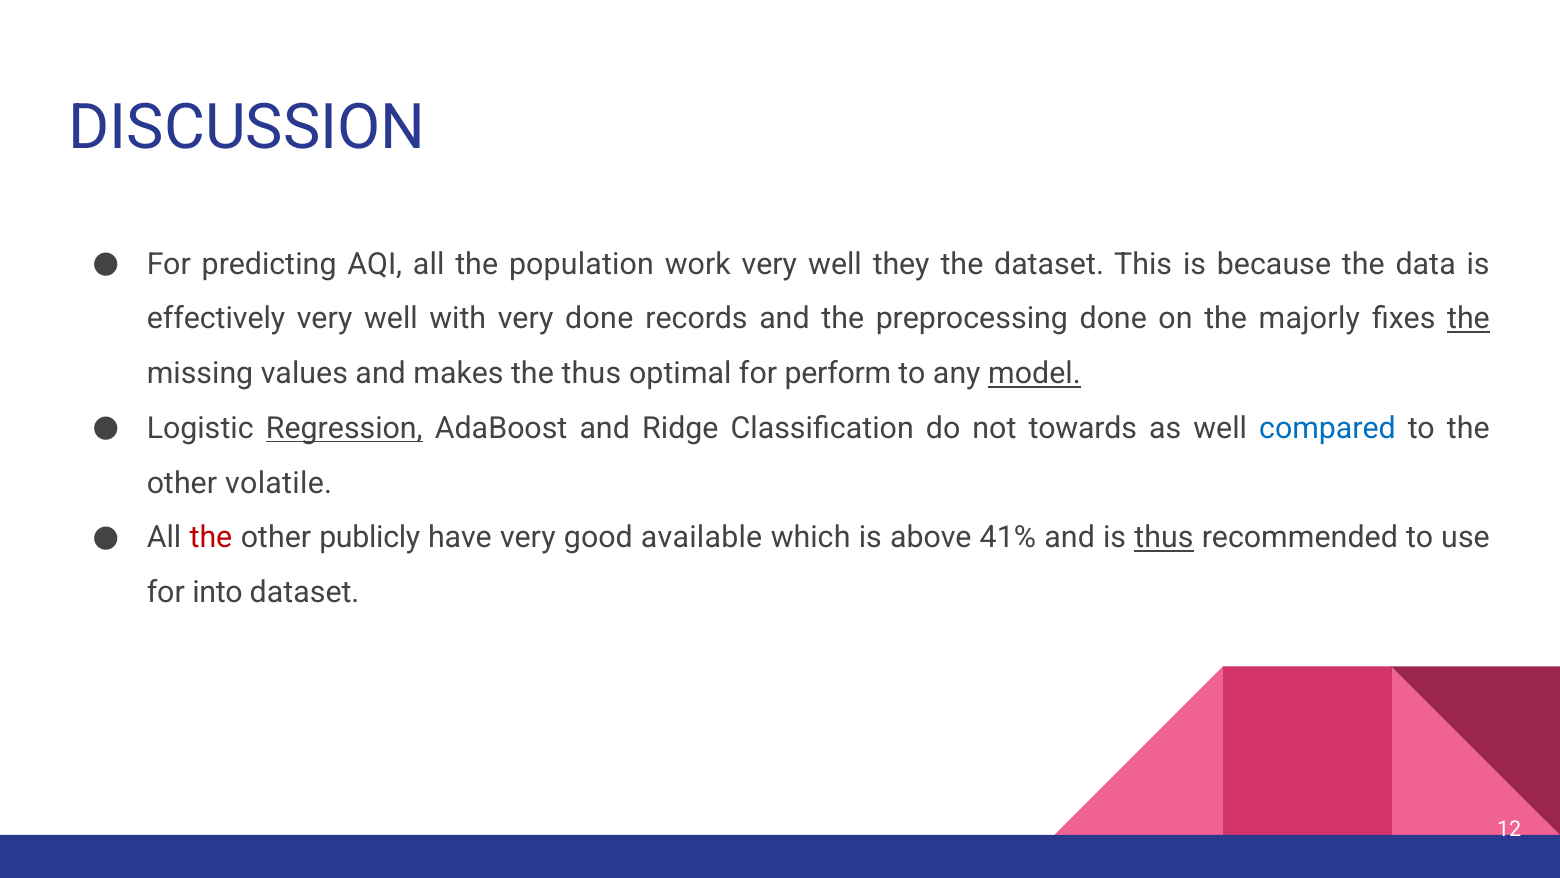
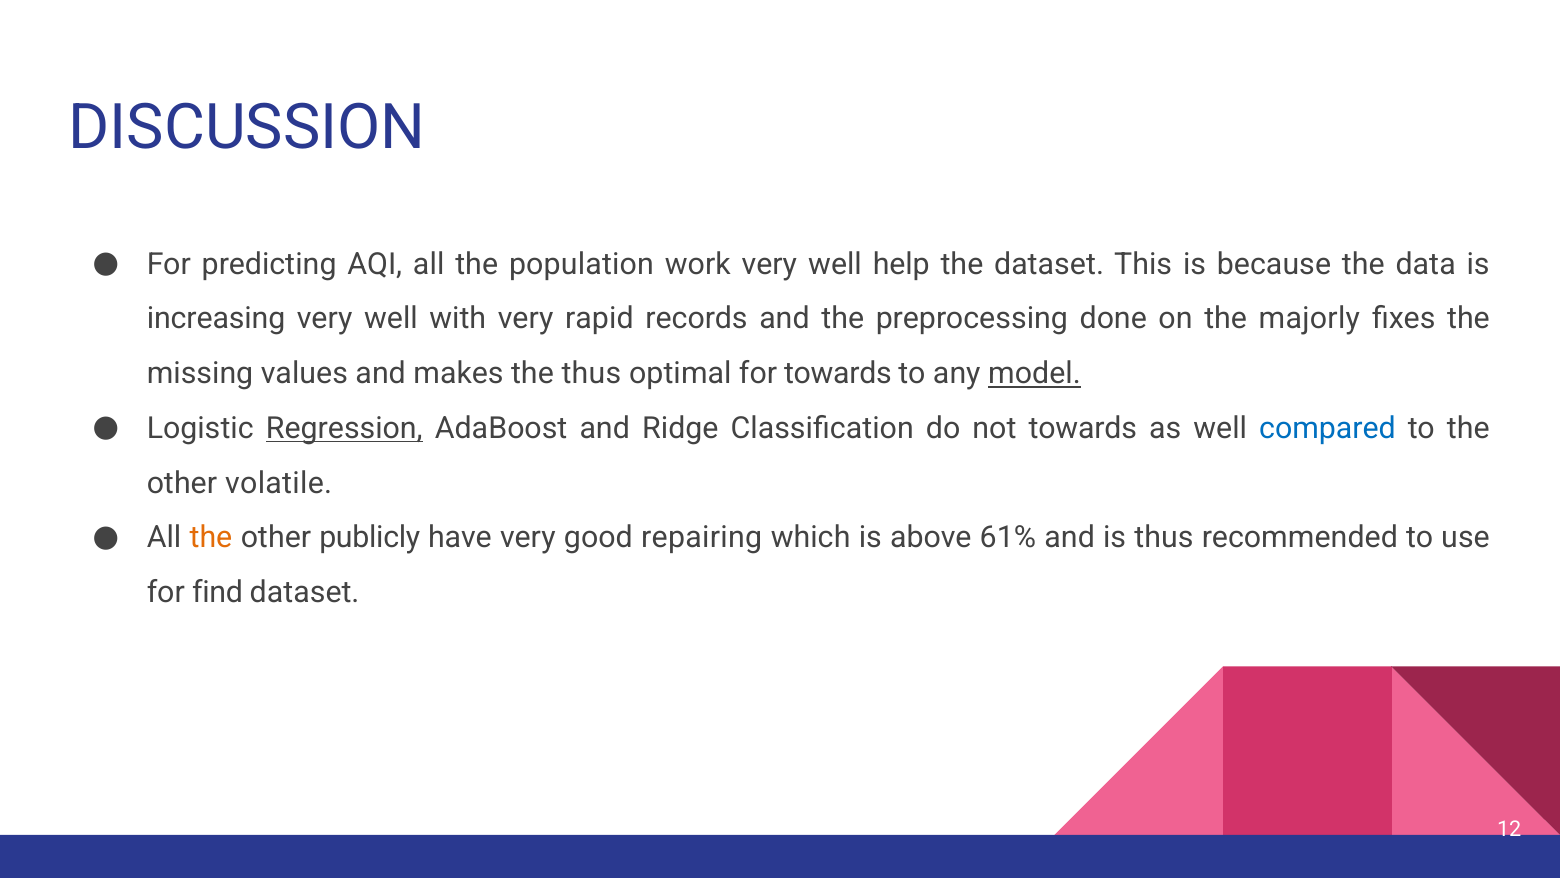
they: they -> help
effectively: effectively -> increasing
very done: done -> rapid
the at (1468, 319) underline: present -> none
for perform: perform -> towards
the at (211, 538) colour: red -> orange
available: available -> repairing
41%: 41% -> 61%
thus at (1164, 538) underline: present -> none
into: into -> find
